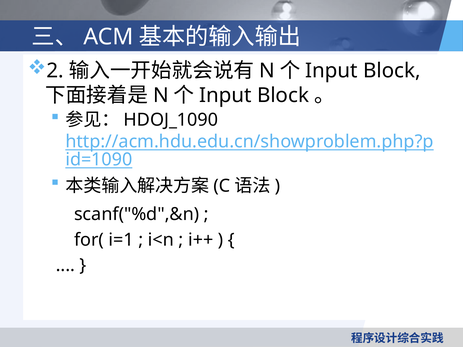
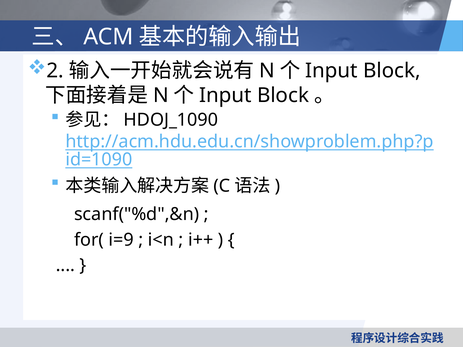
i=1: i=1 -> i=9
